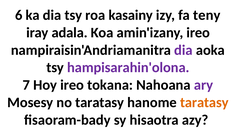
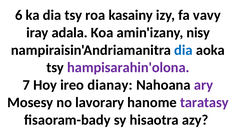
teny: teny -> vavy
amin'izany ireo: ireo -> nisy
dia at (183, 50) colour: purple -> blue
tokana: tokana -> dianay
no taratasy: taratasy -> lavorary
taratasy at (204, 102) colour: orange -> purple
